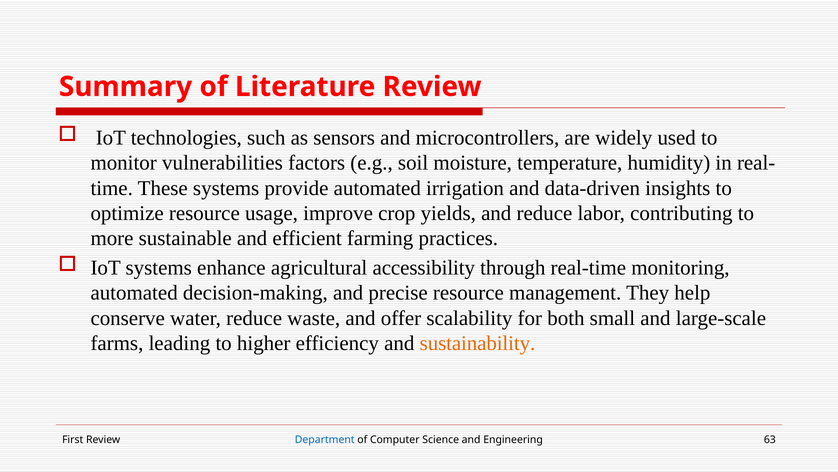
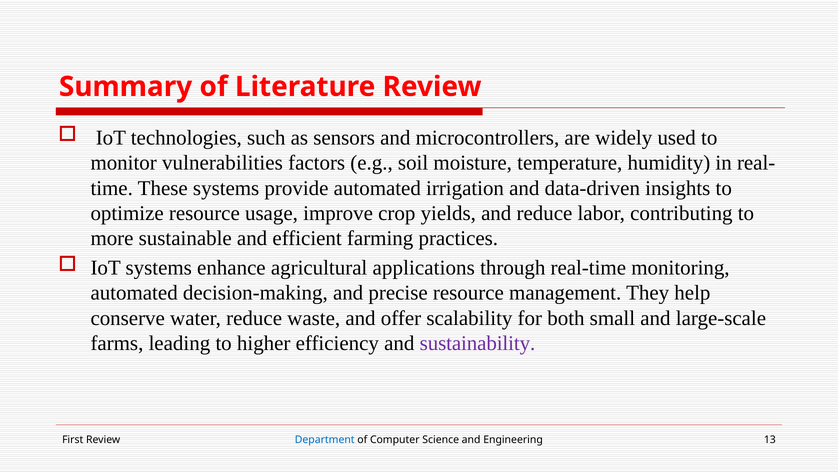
accessibility: accessibility -> applications
sustainability colour: orange -> purple
63: 63 -> 13
